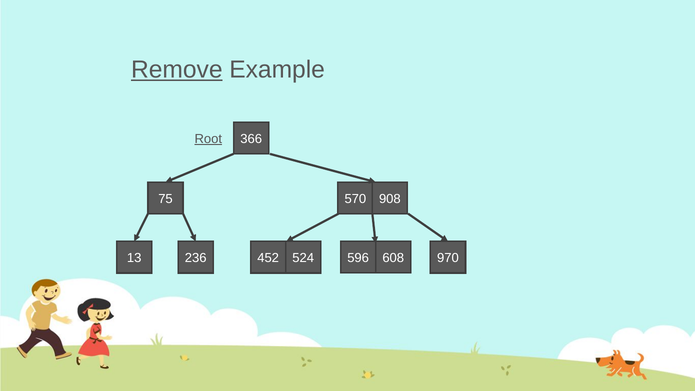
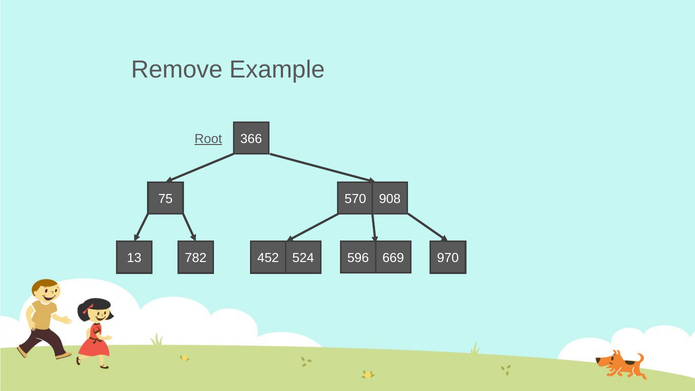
Remove underline: present -> none
608: 608 -> 669
236: 236 -> 782
